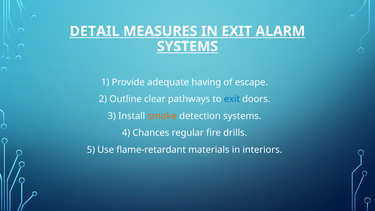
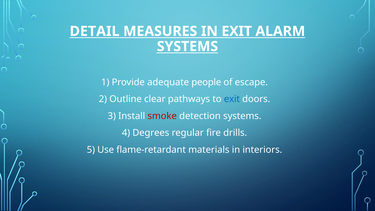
having: having -> people
smoke colour: orange -> red
Chances: Chances -> Degrees
